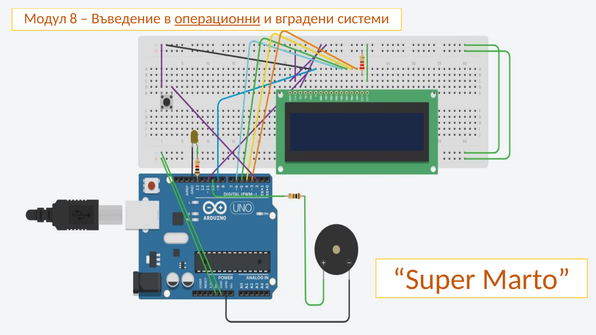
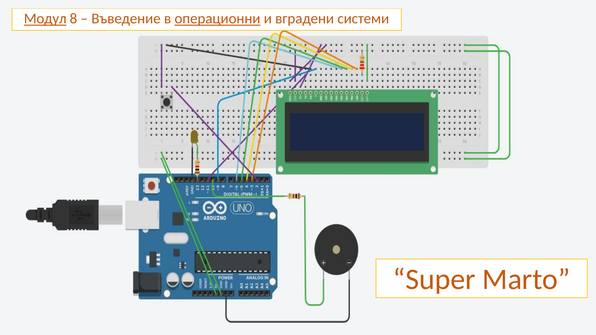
Модул underline: none -> present
